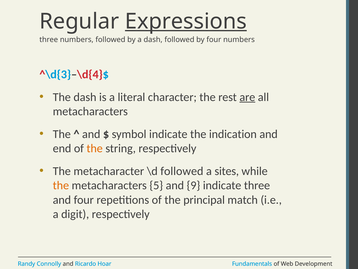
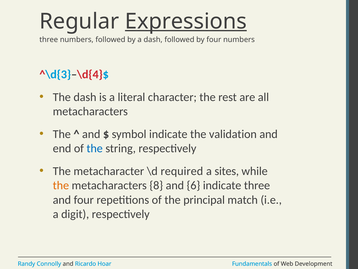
are underline: present -> none
indication: indication -> validation
the at (95, 148) colour: orange -> blue
\d followed: followed -> required
5: 5 -> 8
9: 9 -> 6
